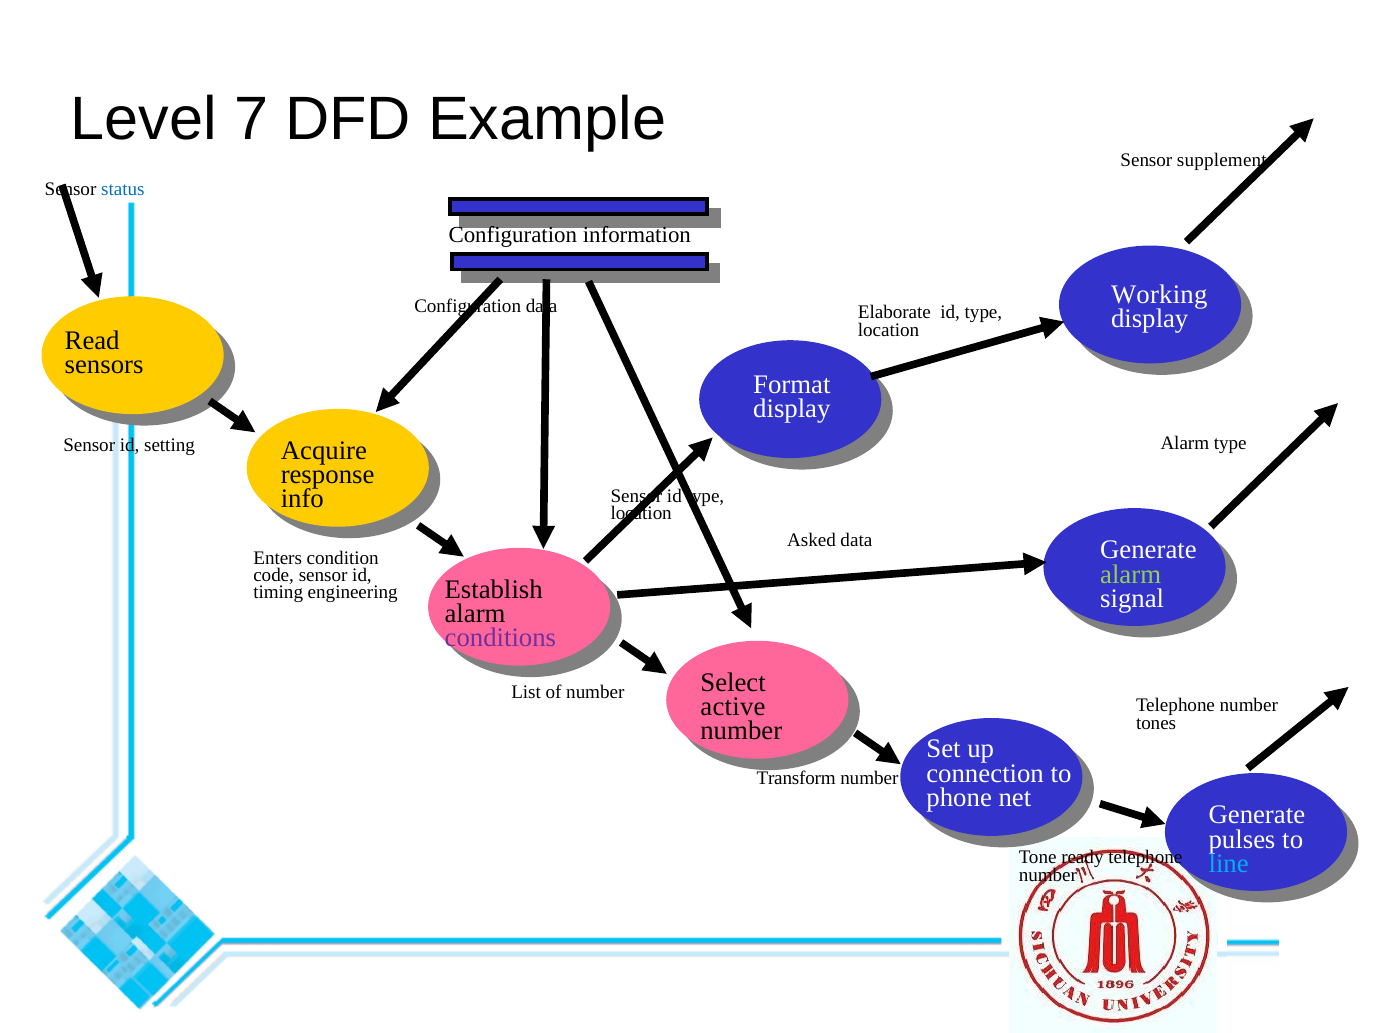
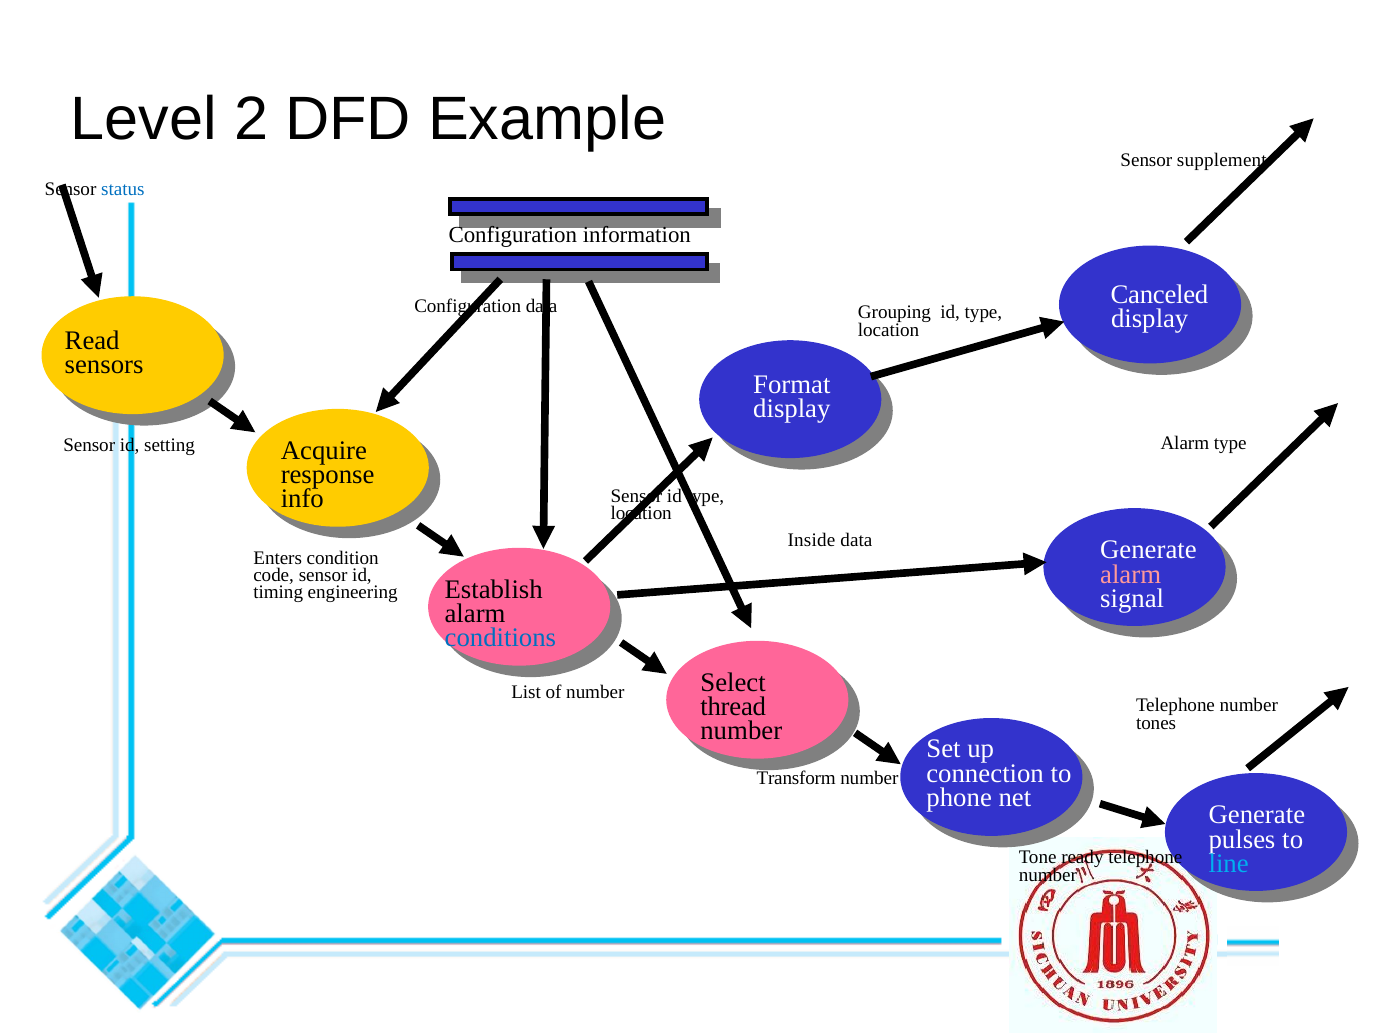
7: 7 -> 2
Working: Working -> Canceled
Elaborate: Elaborate -> Grouping
Asked: Asked -> Inside
alarm at (1131, 574) colour: light green -> pink
conditions colour: purple -> blue
active: active -> thread
